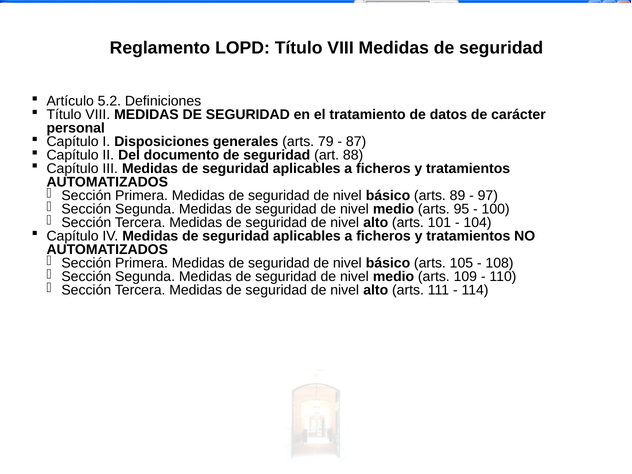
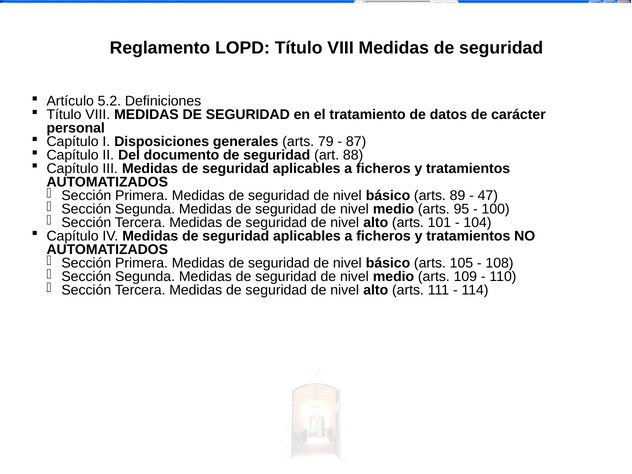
97: 97 -> 47
